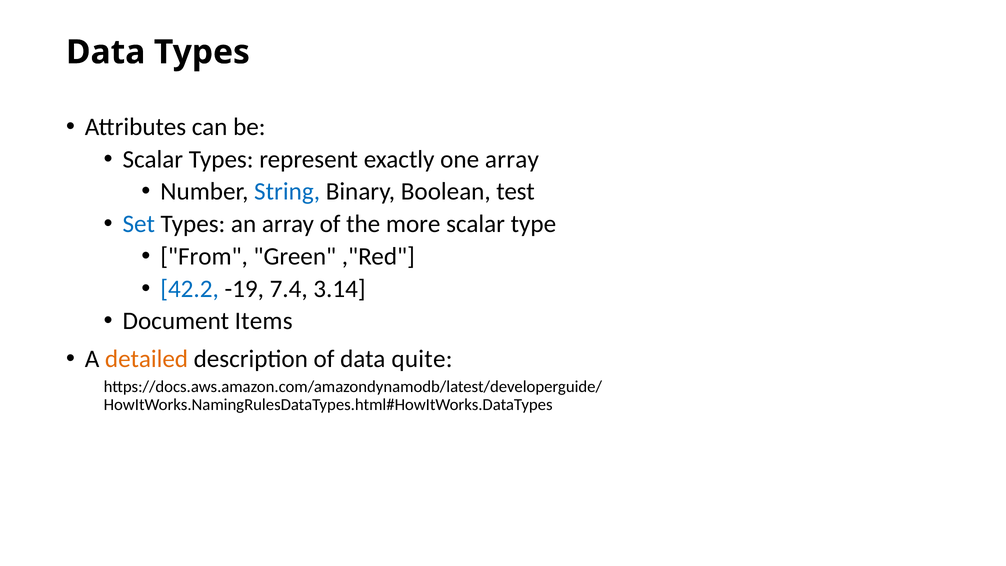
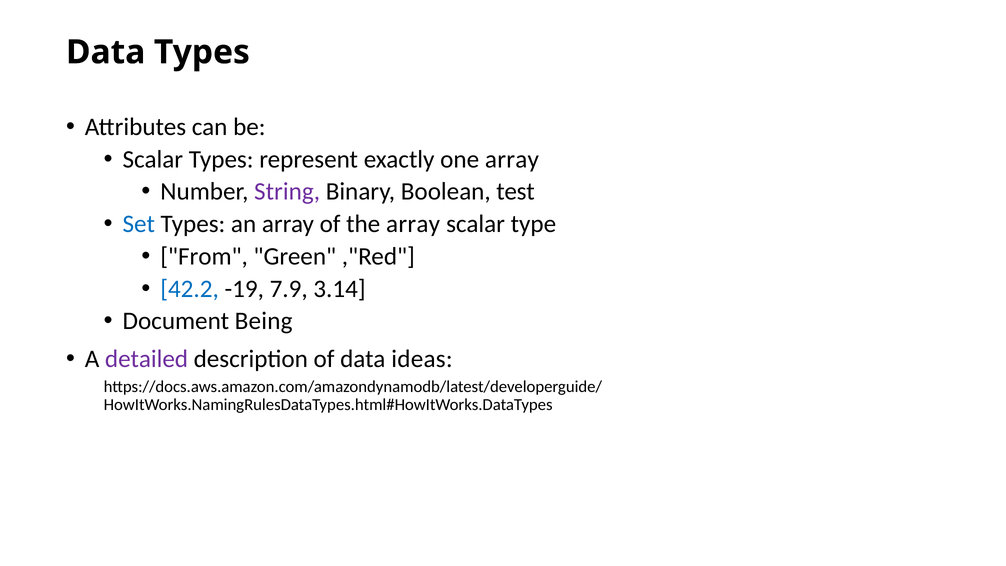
String colour: blue -> purple
the more: more -> array
7.4: 7.4 -> 7.9
Items: Items -> Being
detailed colour: orange -> purple
quite: quite -> ideas
